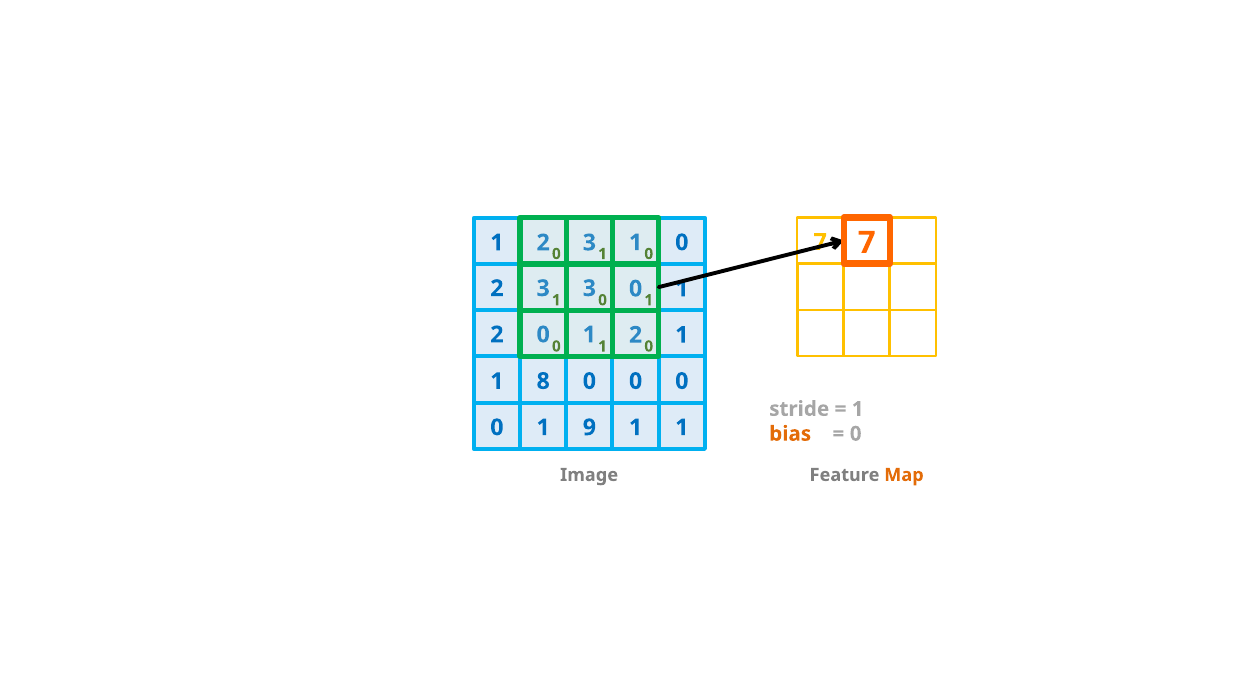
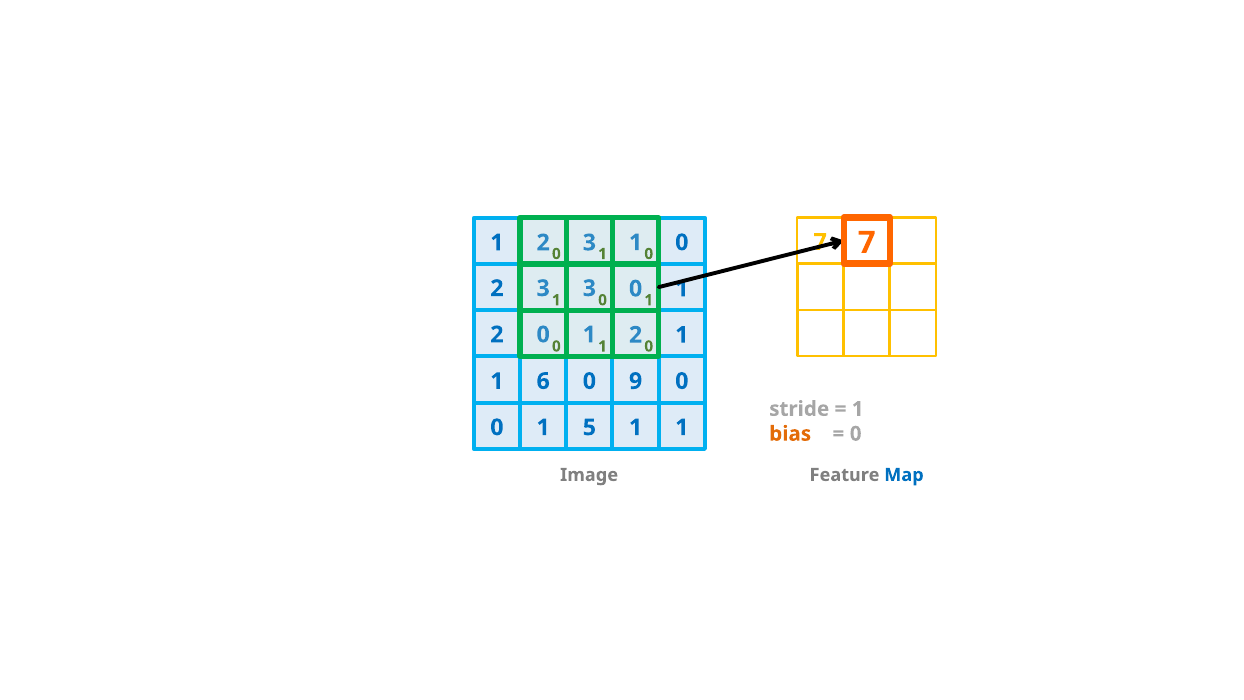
8: 8 -> 6
0 at (636, 381): 0 -> 9
9: 9 -> 5
Map colour: orange -> blue
